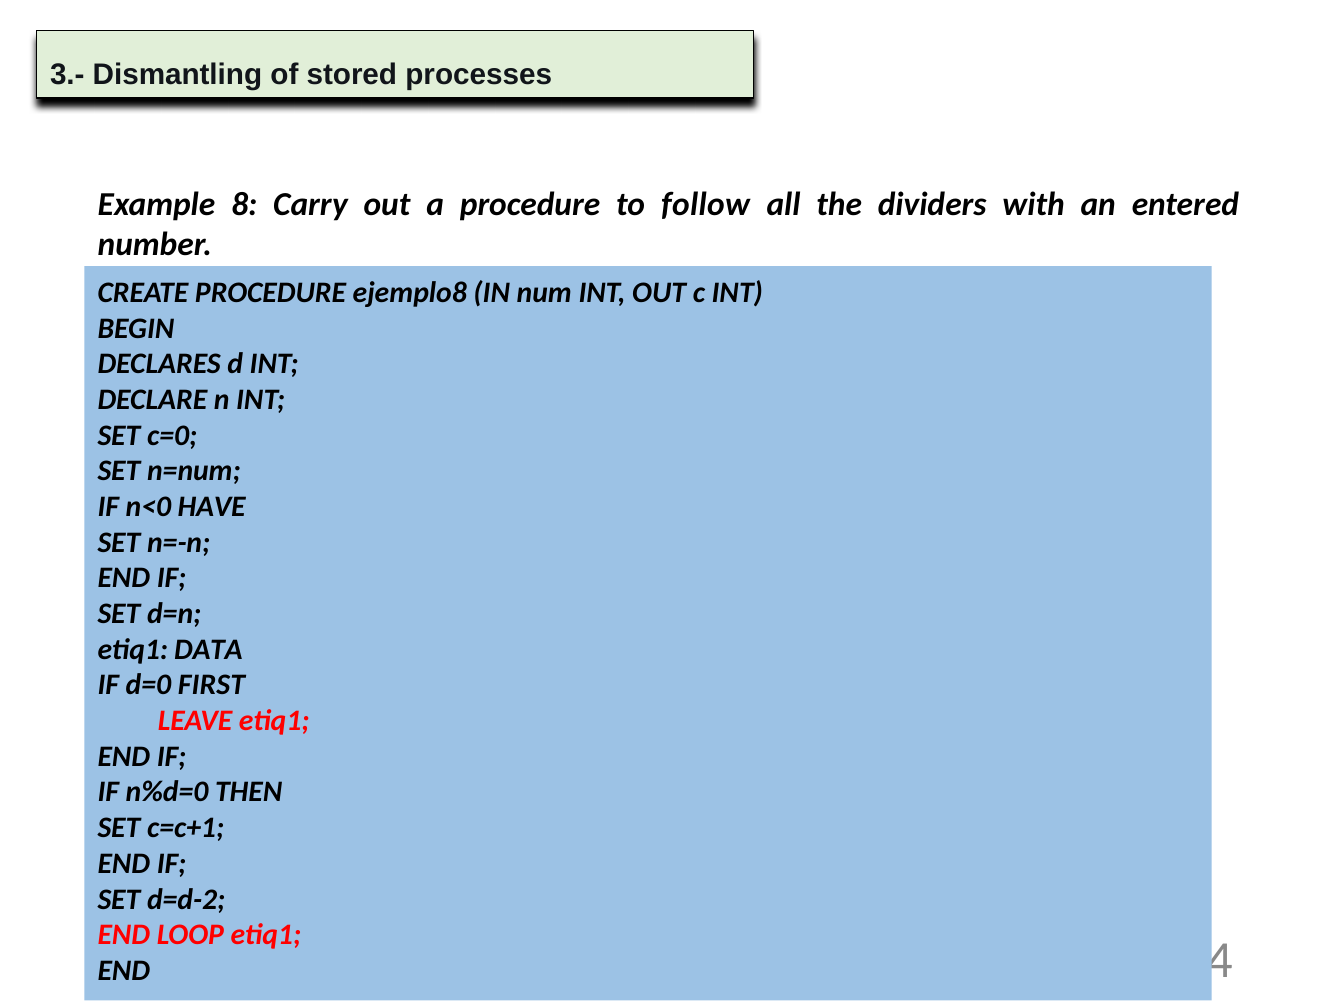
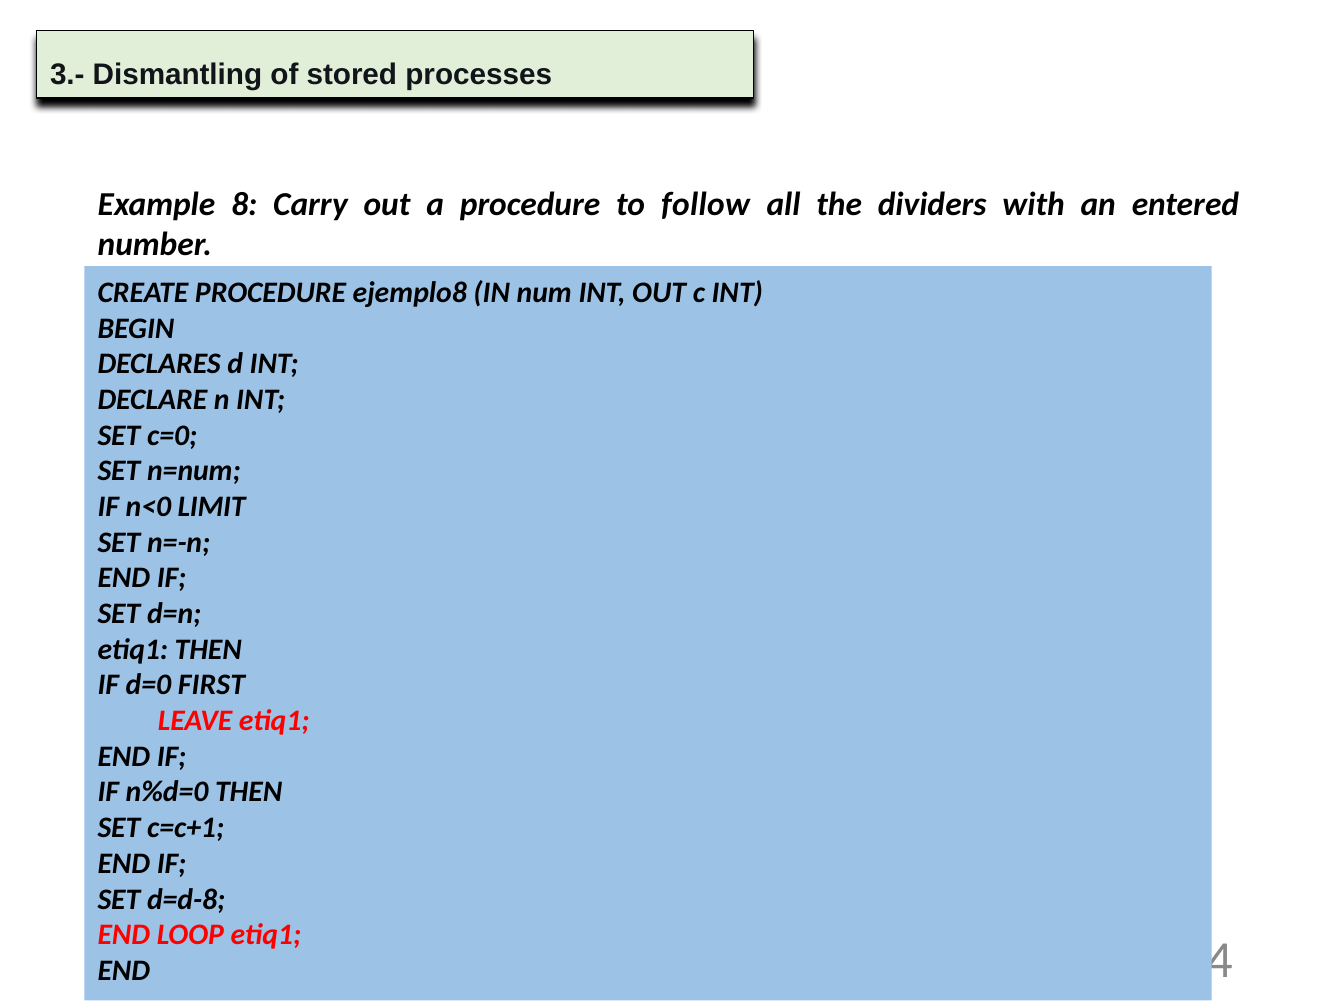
HAVE: HAVE -> LIMIT
etiq1 DATA: DATA -> THEN
d=d-2: d=d-2 -> d=d-8
